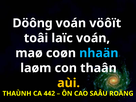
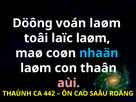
voán vöôït: vöôït -> laøm
laïc voán: voán -> laøm
aùi colour: yellow -> pink
